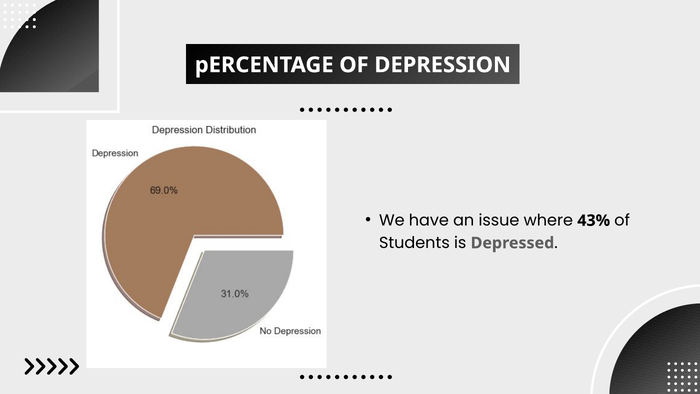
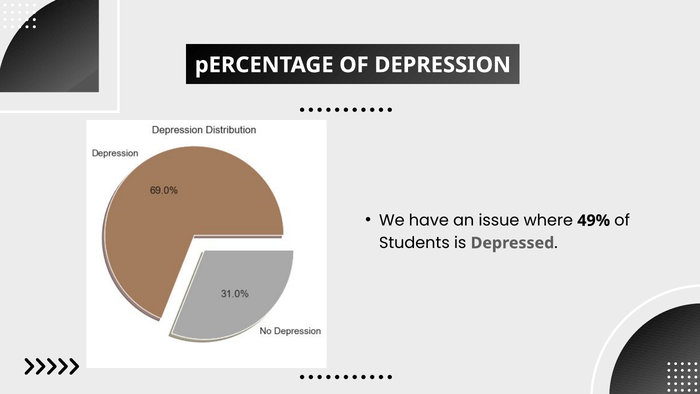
43%: 43% -> 49%
